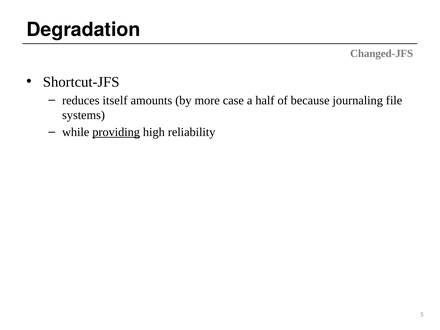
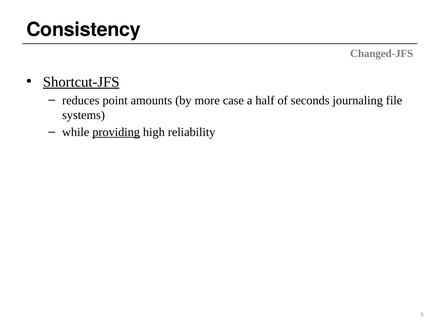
Degradation: Degradation -> Consistency
Shortcut-JFS underline: none -> present
itself: itself -> point
because: because -> seconds
